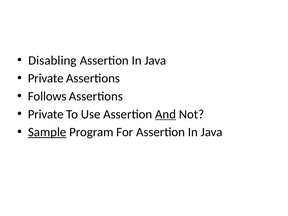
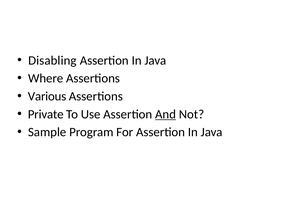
Private at (46, 78): Private -> Where
Follows: Follows -> Various
Sample underline: present -> none
